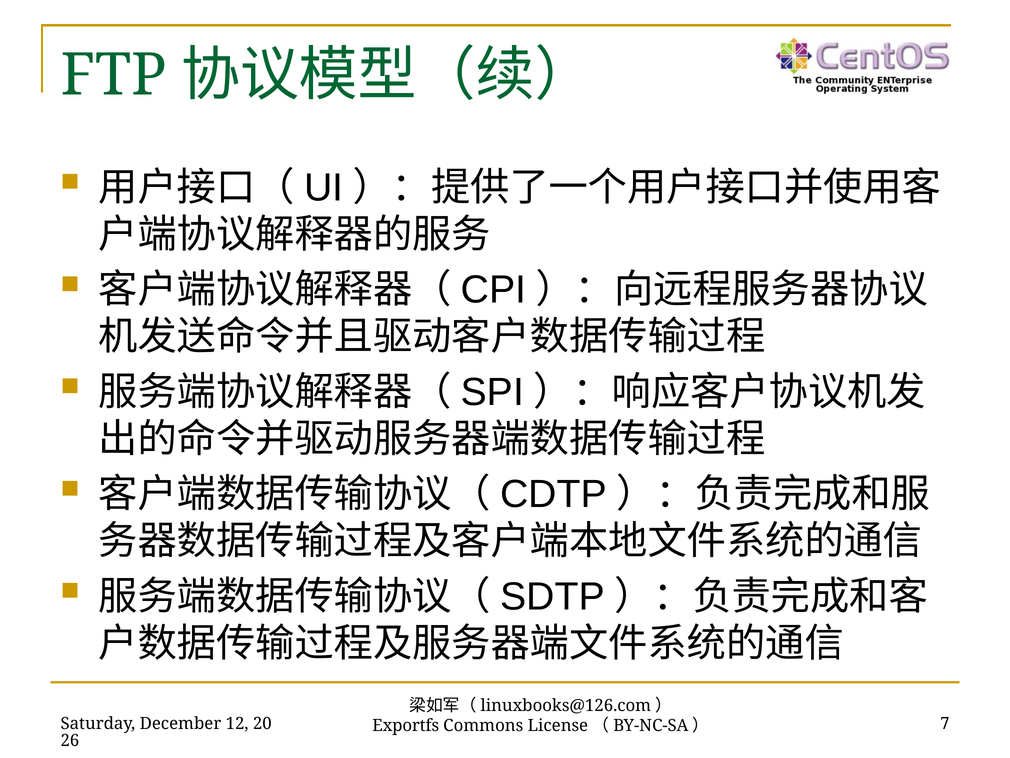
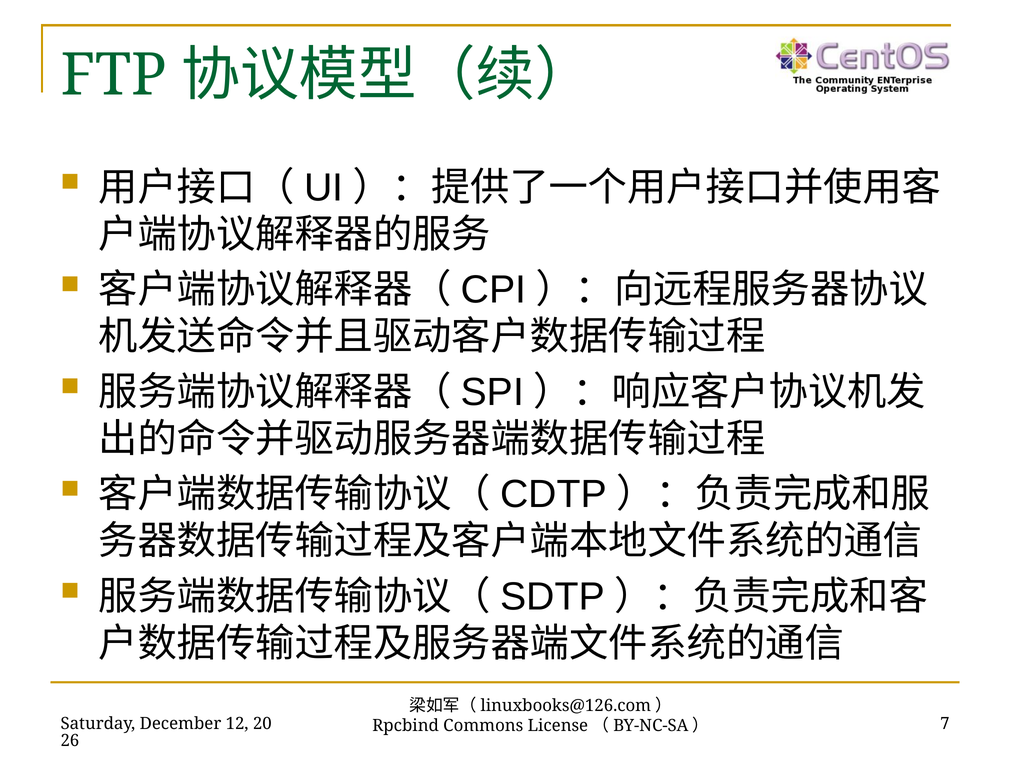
Exportfs: Exportfs -> Rpcbind
